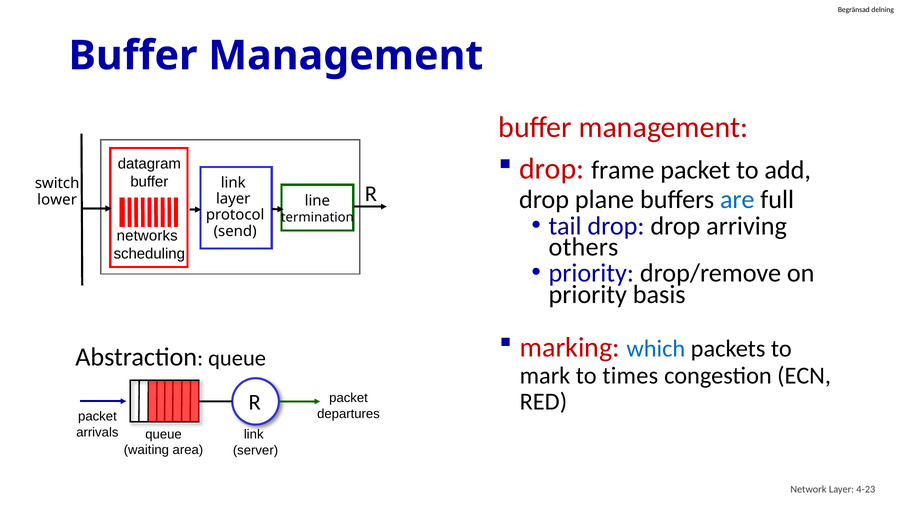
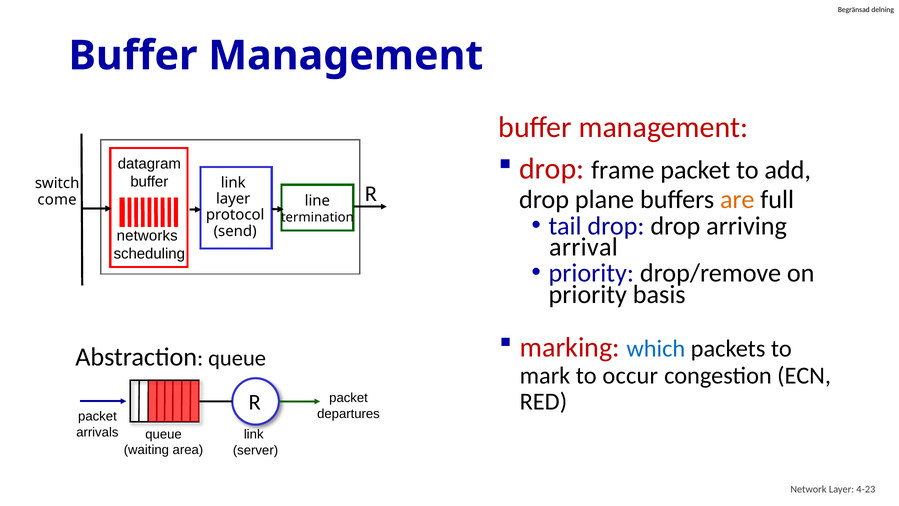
are colour: blue -> orange
lower: lower -> come
others: others -> arrival
times: times -> occur
